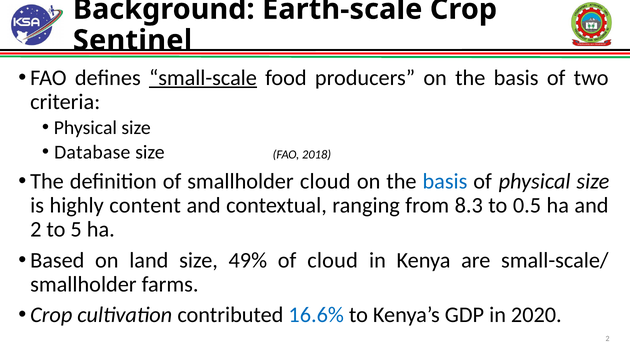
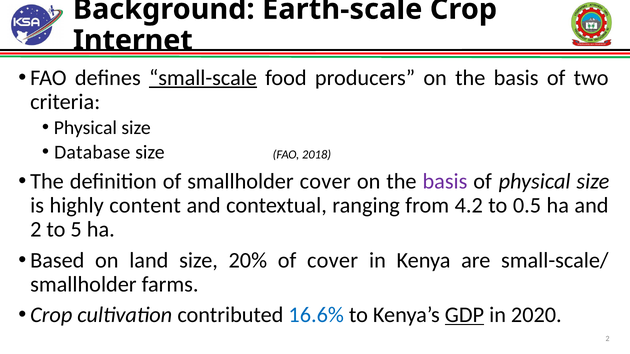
Sentinel: Sentinel -> Internet
smallholder cloud: cloud -> cover
basis at (445, 182) colour: blue -> purple
8.3: 8.3 -> 4.2
49%: 49% -> 20%
of cloud: cloud -> cover
GDP underline: none -> present
